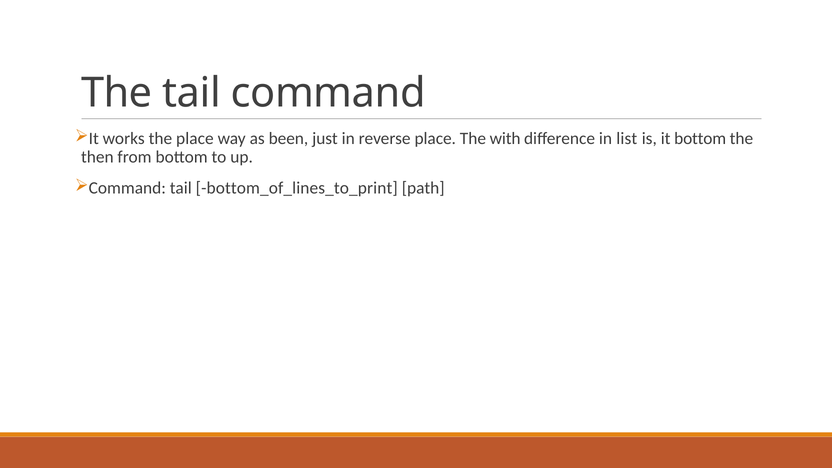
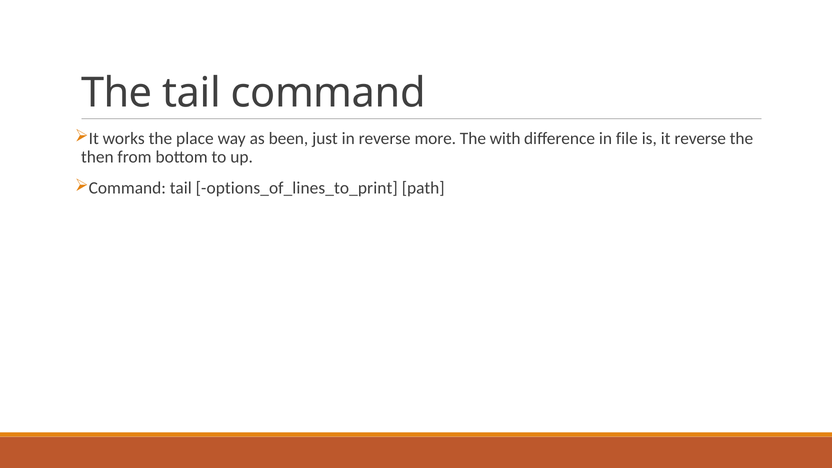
reverse place: place -> more
list: list -> file
it bottom: bottom -> reverse
bottom_of_lines_to_print: bottom_of_lines_to_print -> options_of_lines_to_print
